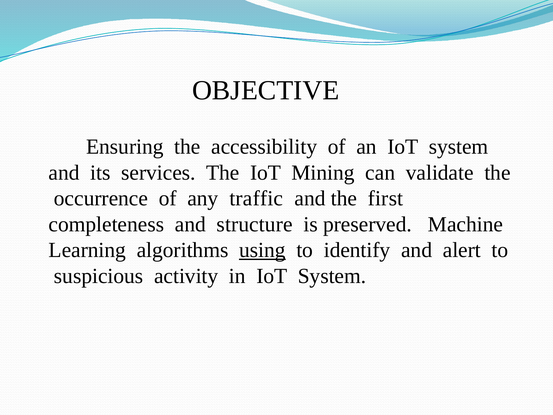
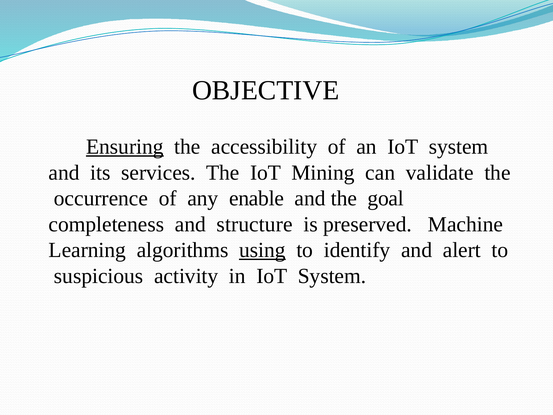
Ensuring underline: none -> present
traffic: traffic -> enable
first: first -> goal
